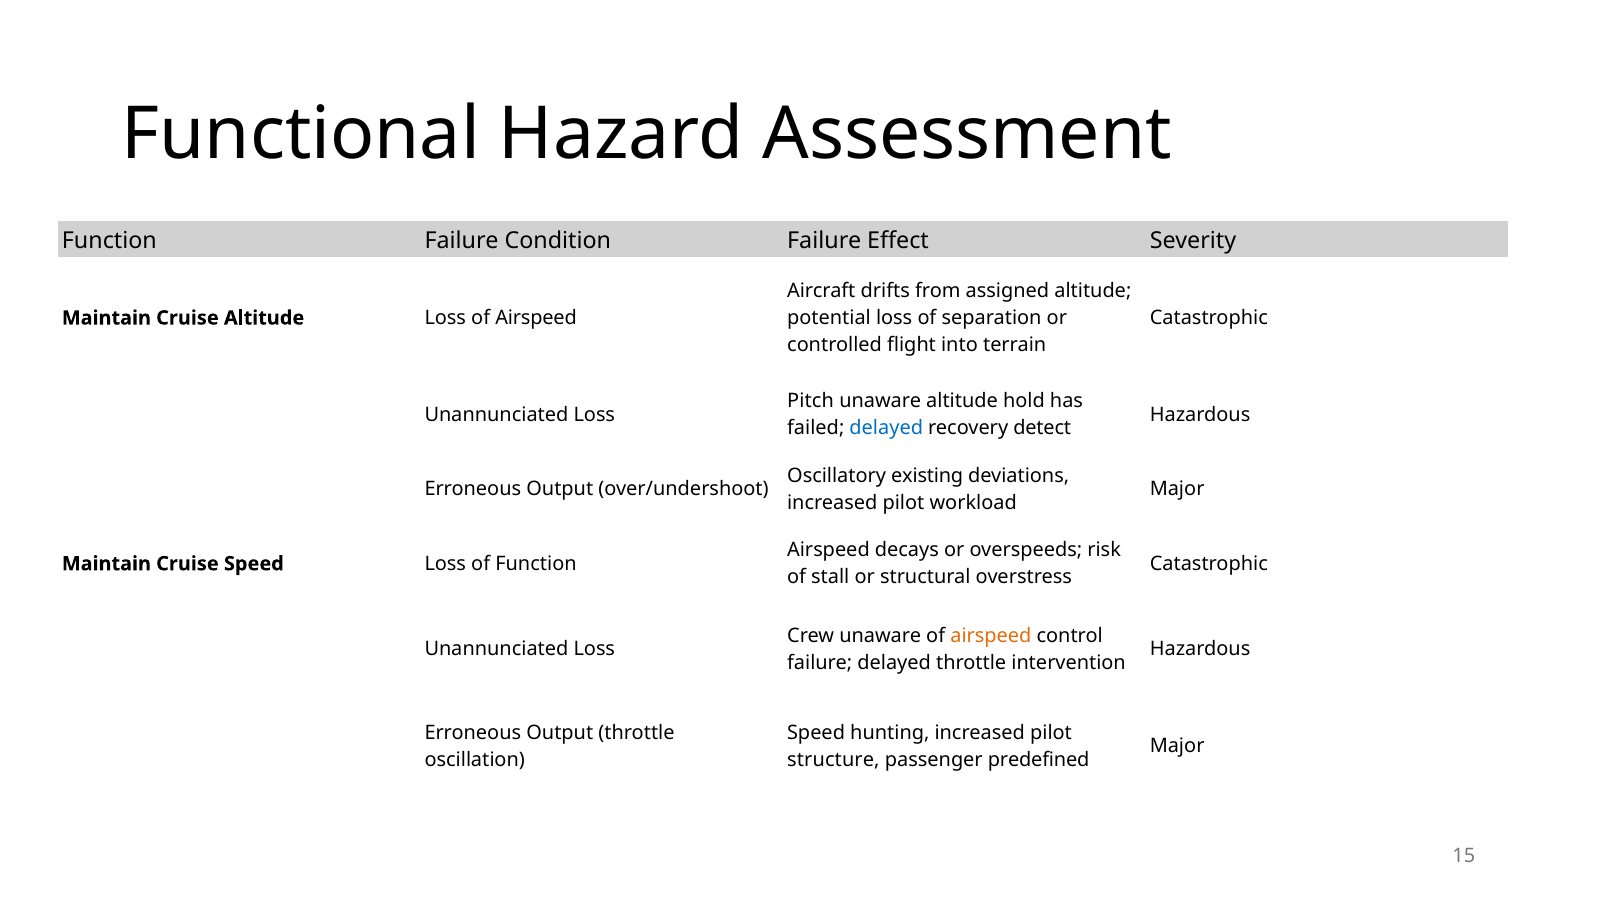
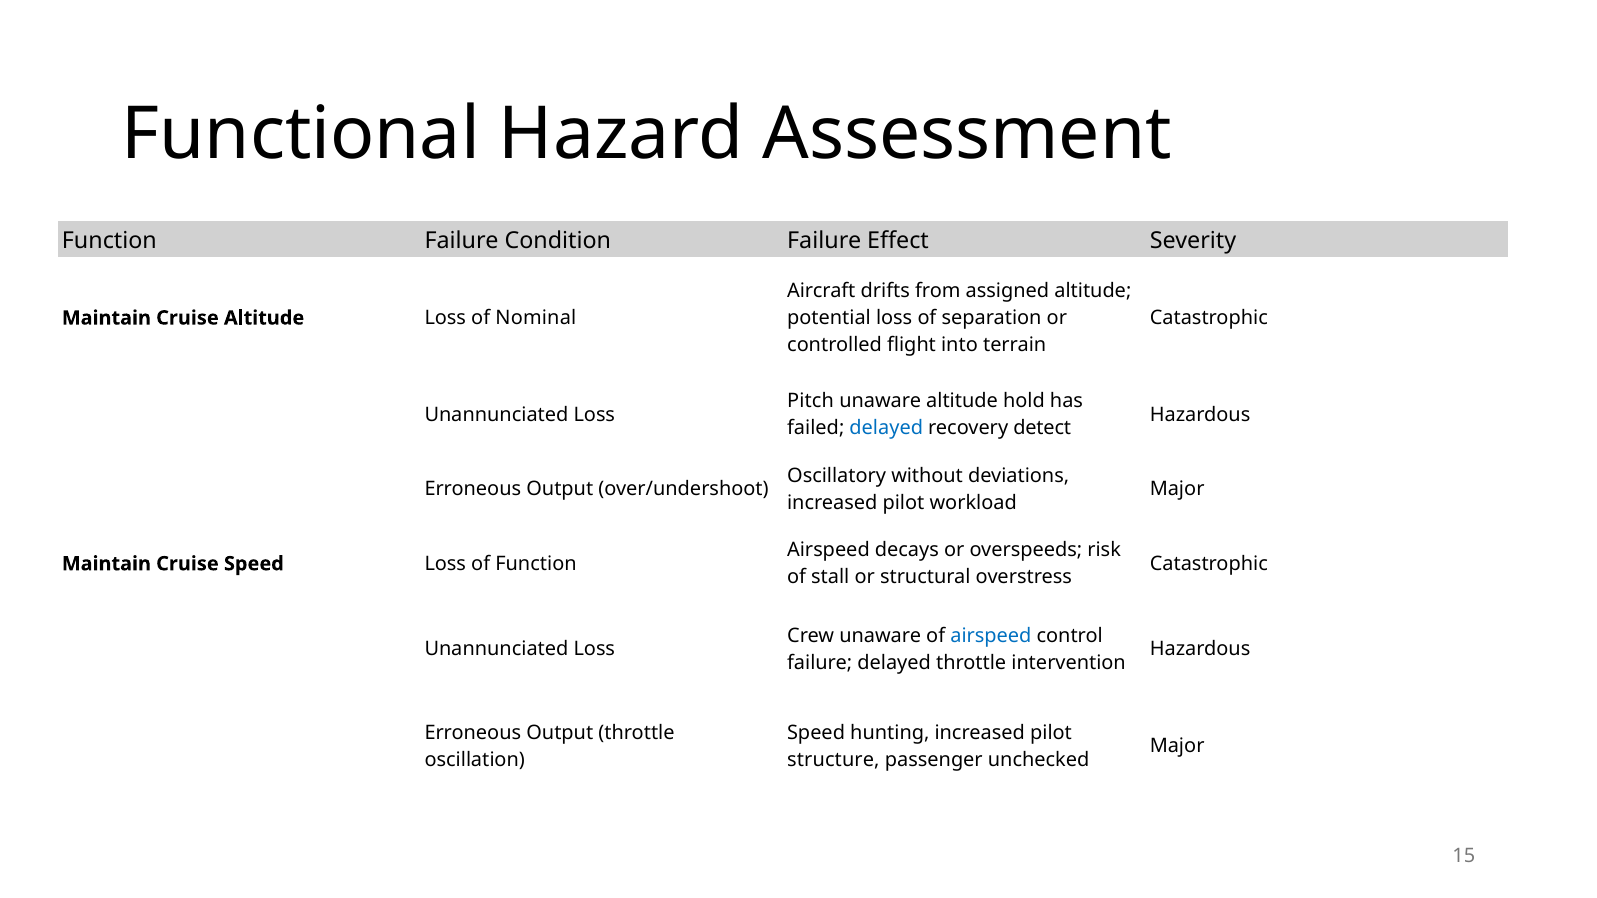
Loss of Airspeed: Airspeed -> Nominal
existing: existing -> without
airspeed at (991, 636) colour: orange -> blue
predefined: predefined -> unchecked
